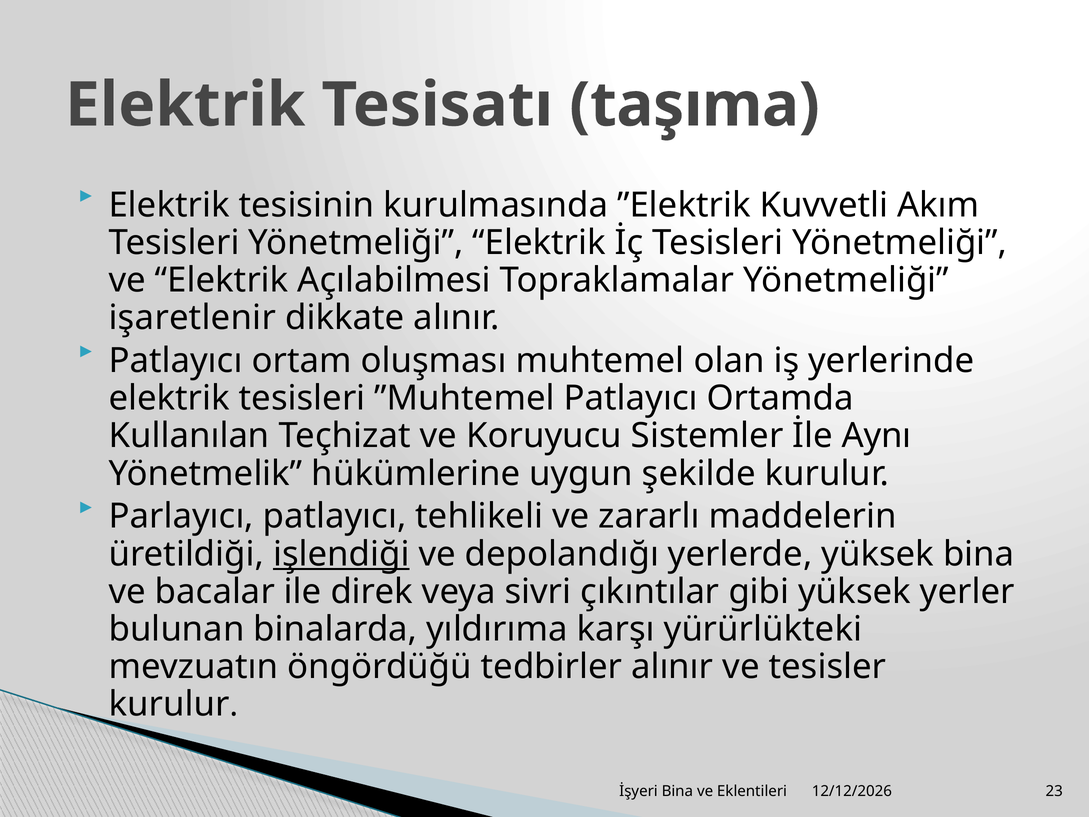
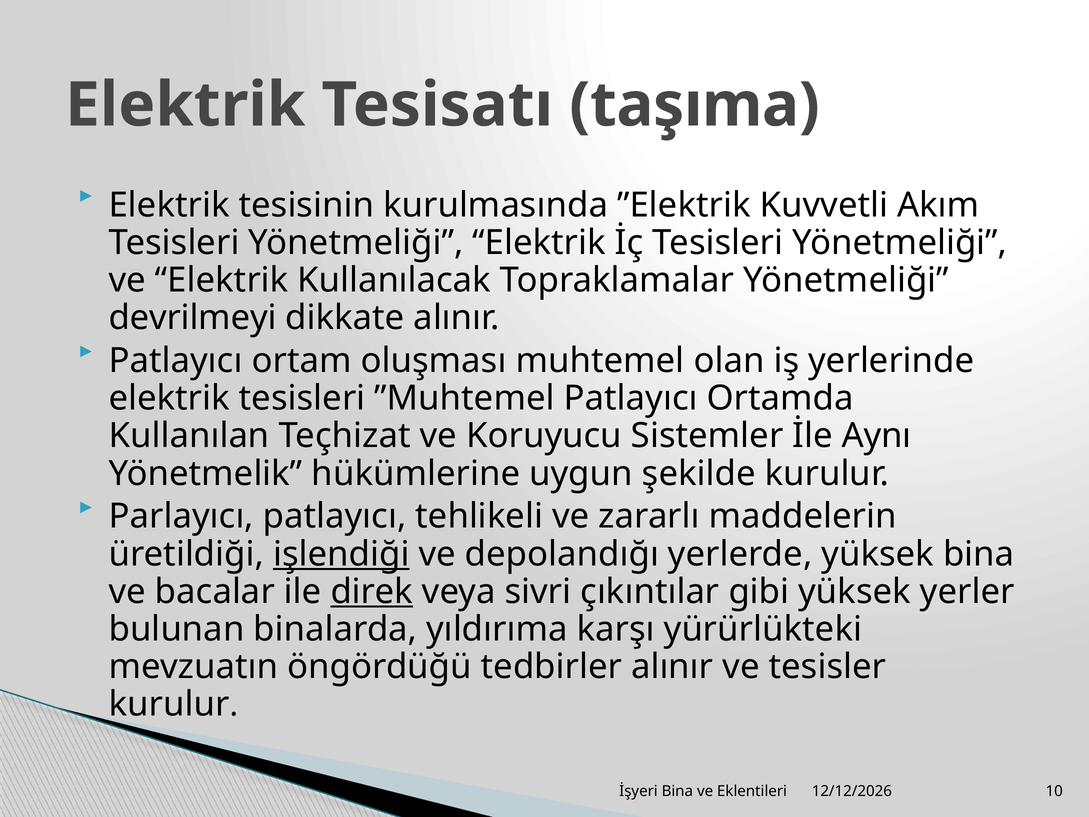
Açılabilmesi: Açılabilmesi -> Kullanılacak
işaretlenir: işaretlenir -> devrilmeyi
direk underline: none -> present
23: 23 -> 10
